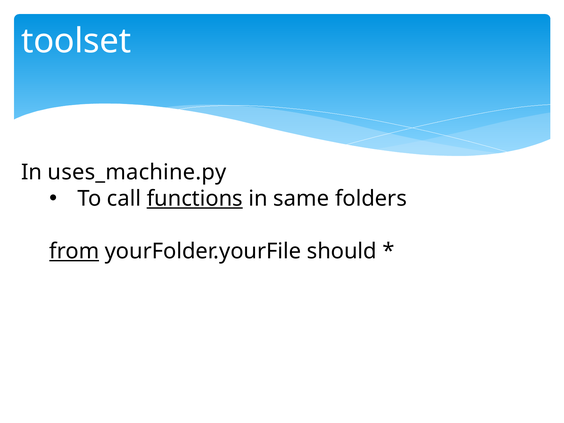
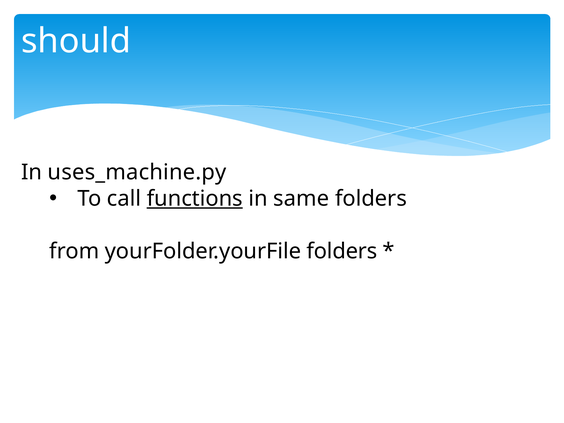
toolset: toolset -> should
from underline: present -> none
yourFolder.yourFile should: should -> folders
